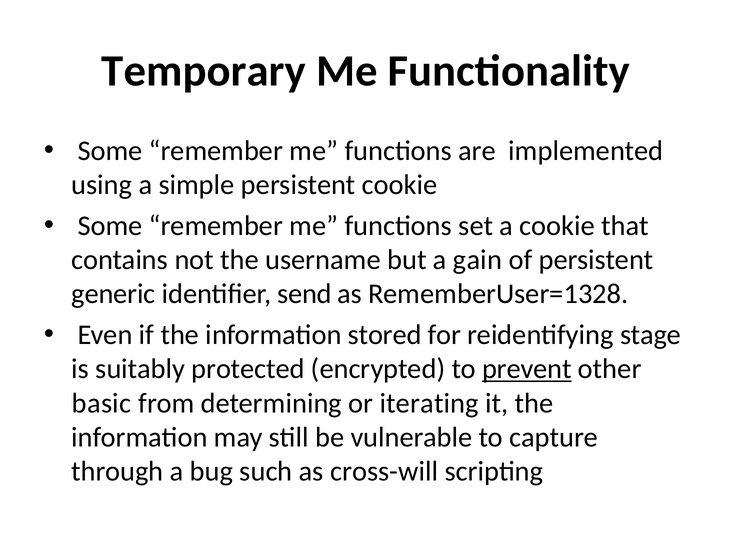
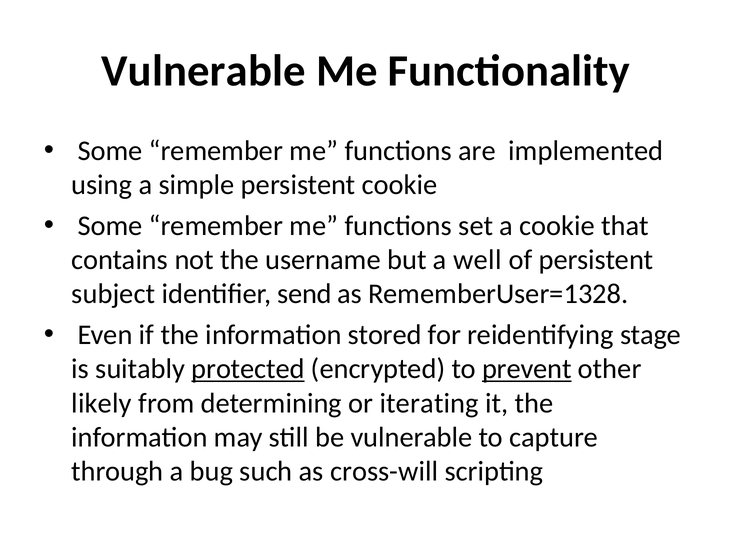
Temporary at (204, 71): Temporary -> Vulnerable
gain: gain -> well
generic: generic -> subject
protected underline: none -> present
basic: basic -> likely
